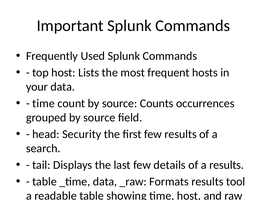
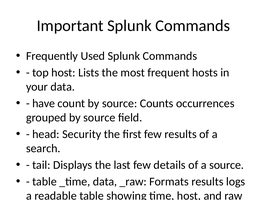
time at (44, 103): time -> have
a results: results -> source
tool: tool -> logs
